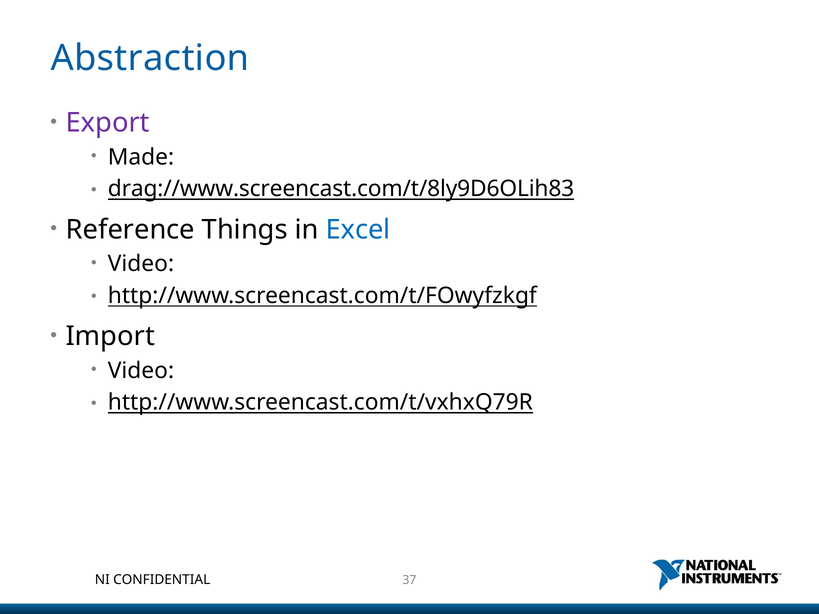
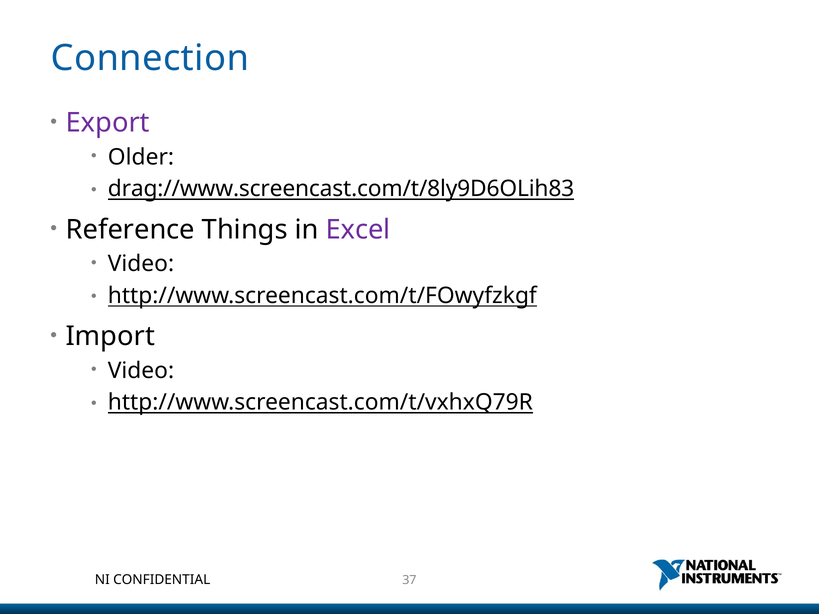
Abstraction: Abstraction -> Connection
Made: Made -> Older
Excel colour: blue -> purple
